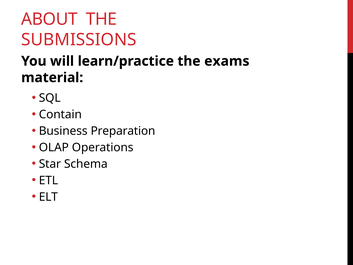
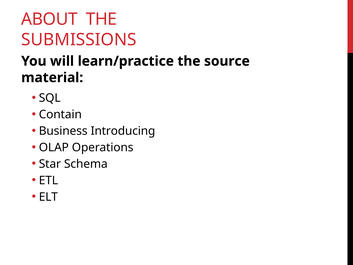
exams: exams -> source
Preparation: Preparation -> Introducing
